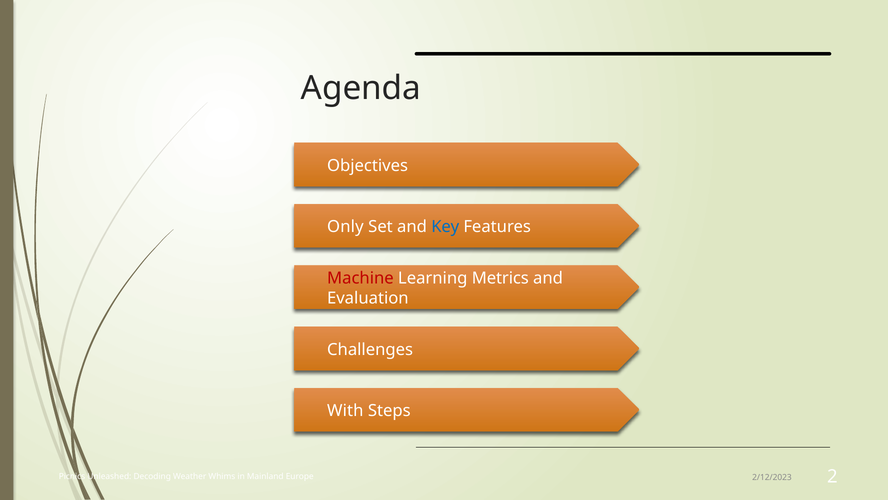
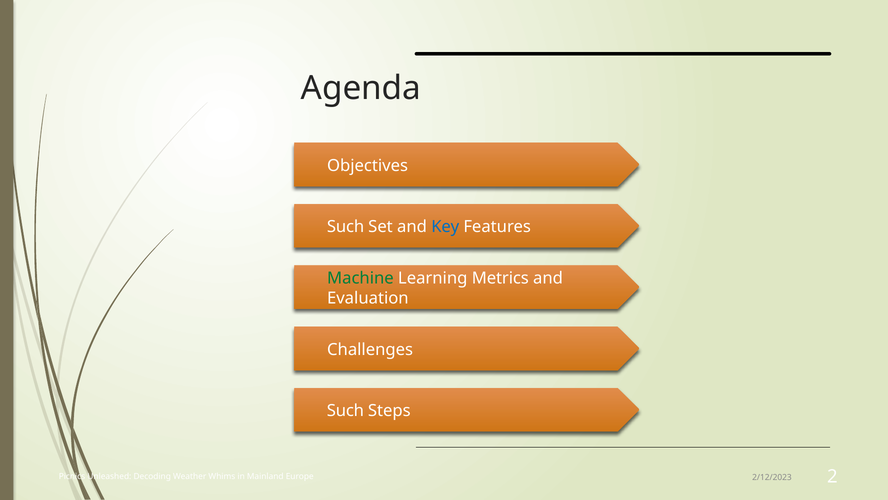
Only at (345, 227): Only -> Such
Machine colour: red -> green
With at (345, 410): With -> Such
